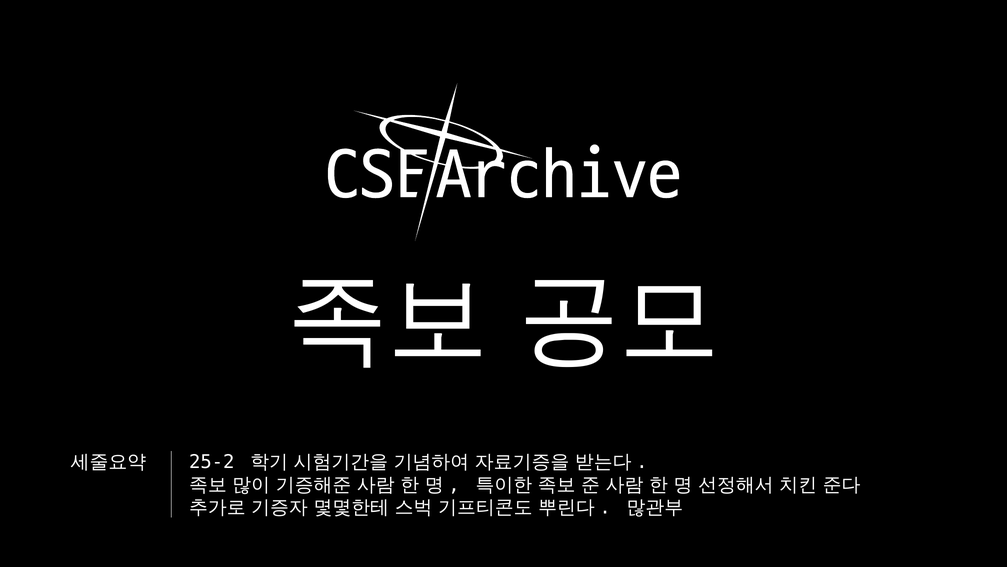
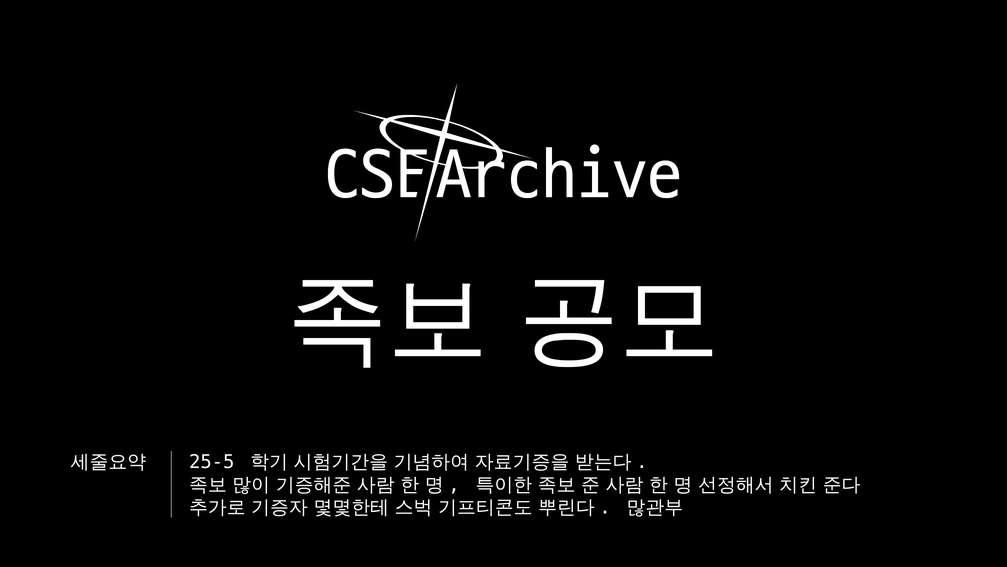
25-2: 25-2 -> 25-5
